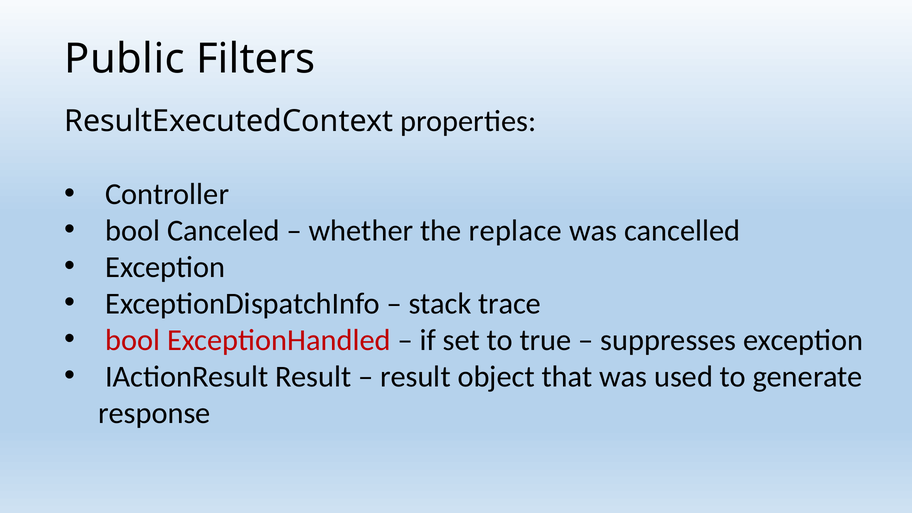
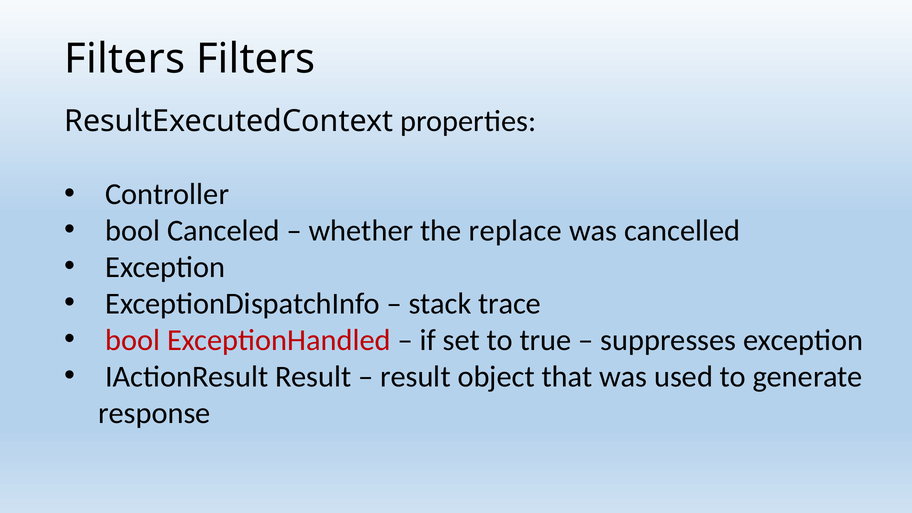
Public at (125, 59): Public -> Filters
